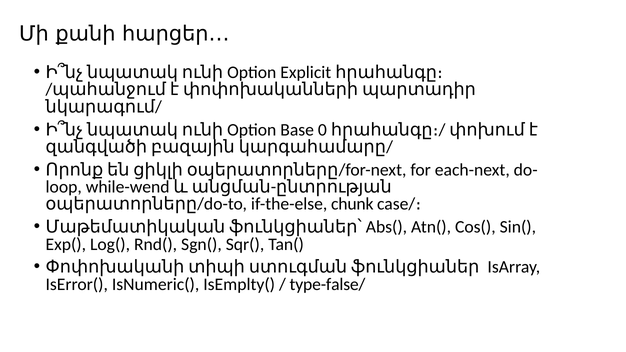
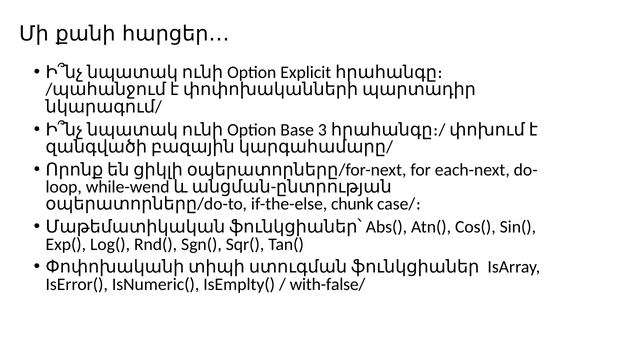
0: 0 -> 3
type-false/: type-false/ -> with-false/
